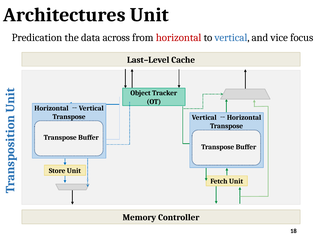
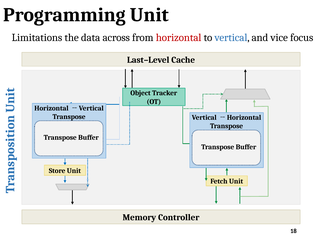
Architectures: Architectures -> Programming
Predication: Predication -> Limitations
